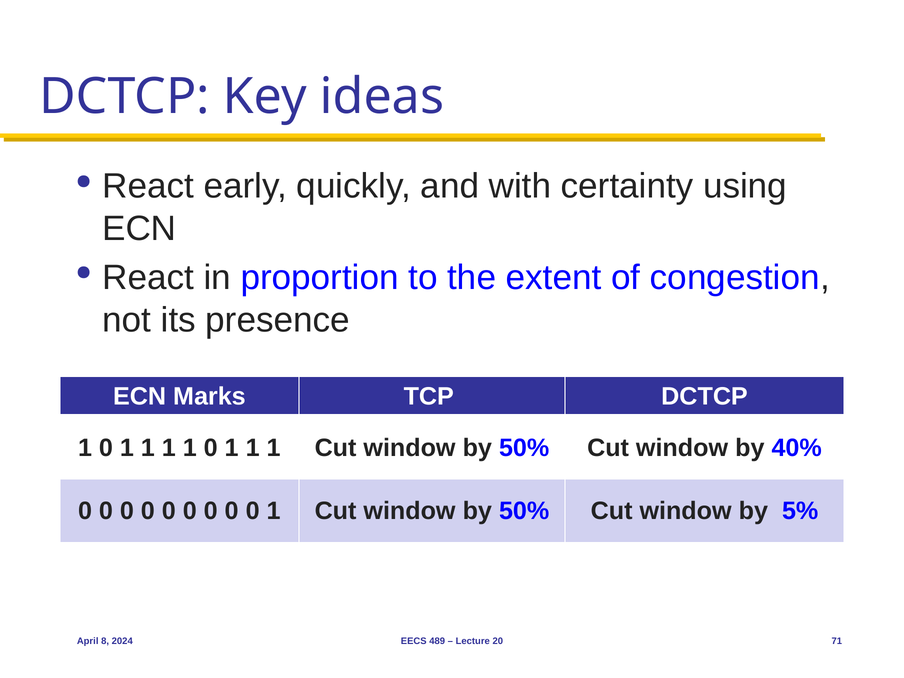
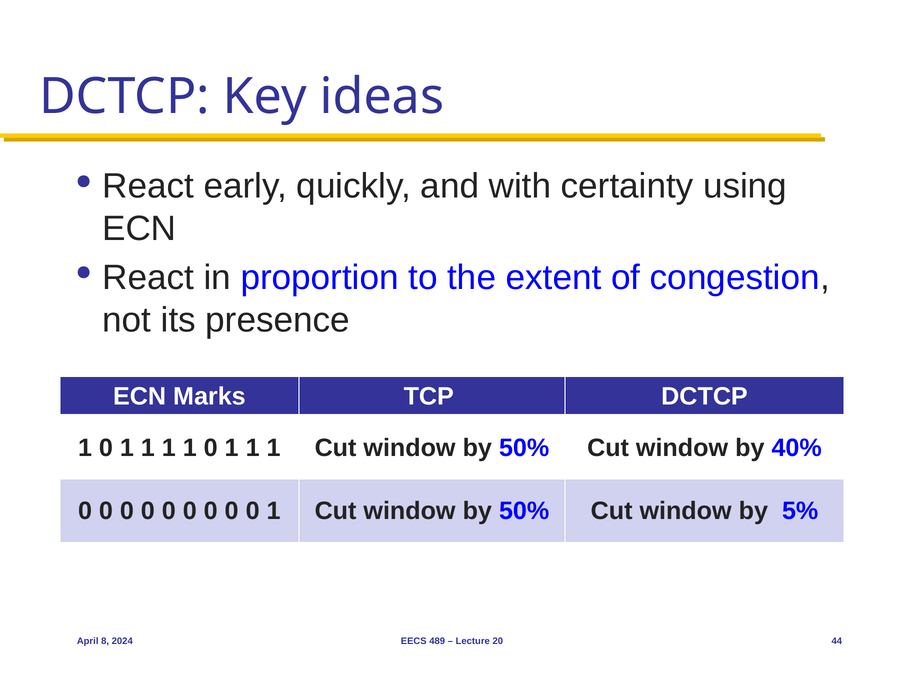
71: 71 -> 44
